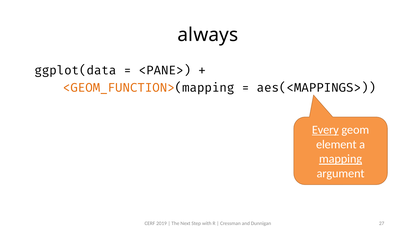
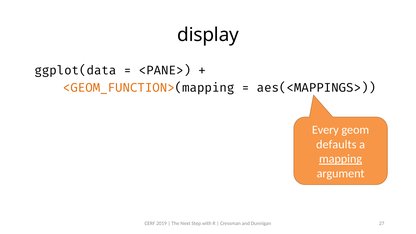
always: always -> display
Every underline: present -> none
element: element -> defaults
